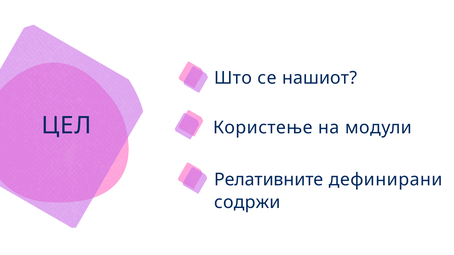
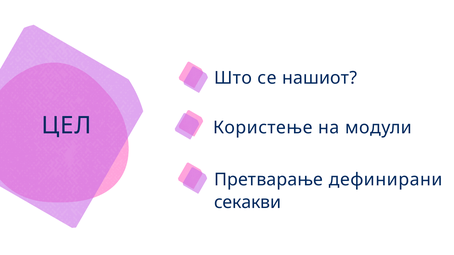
Релативните: Релативните -> Претварање
содржи: содржи -> секакви
